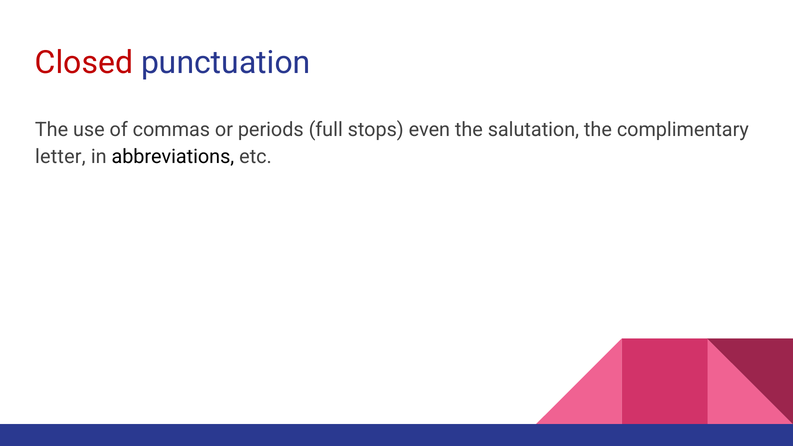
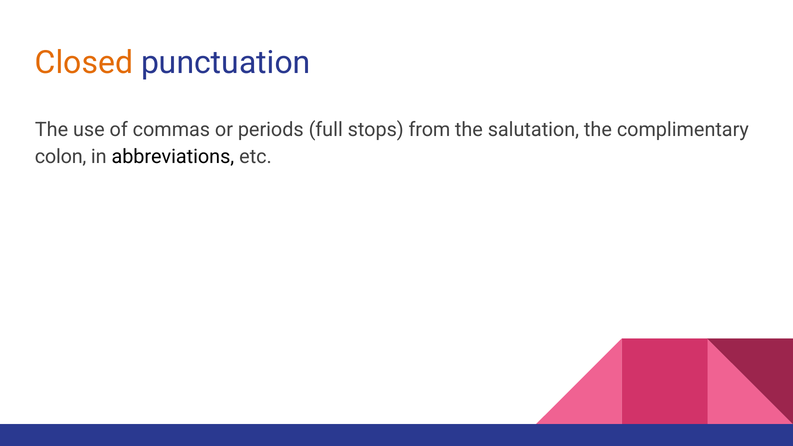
Closed colour: red -> orange
even: even -> from
letter: letter -> colon
